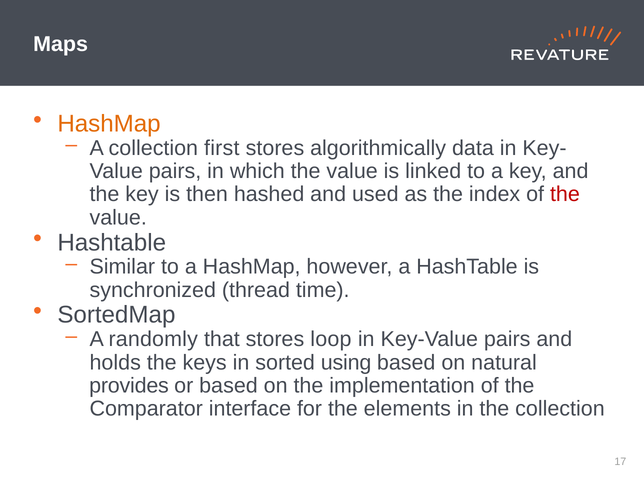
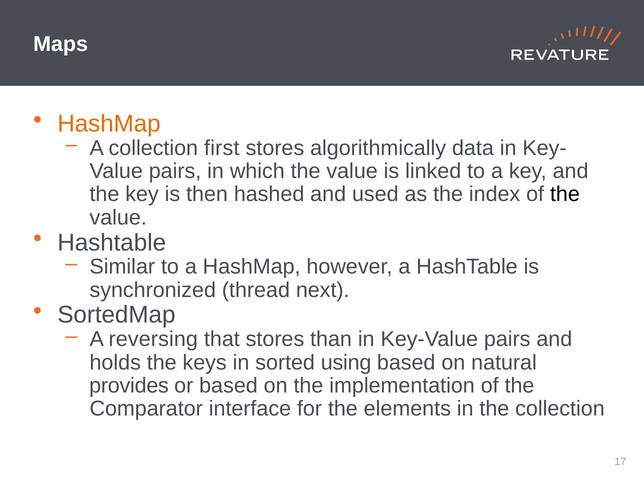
the at (565, 194) colour: red -> black
time: time -> next
randomly: randomly -> reversing
loop: loop -> than
